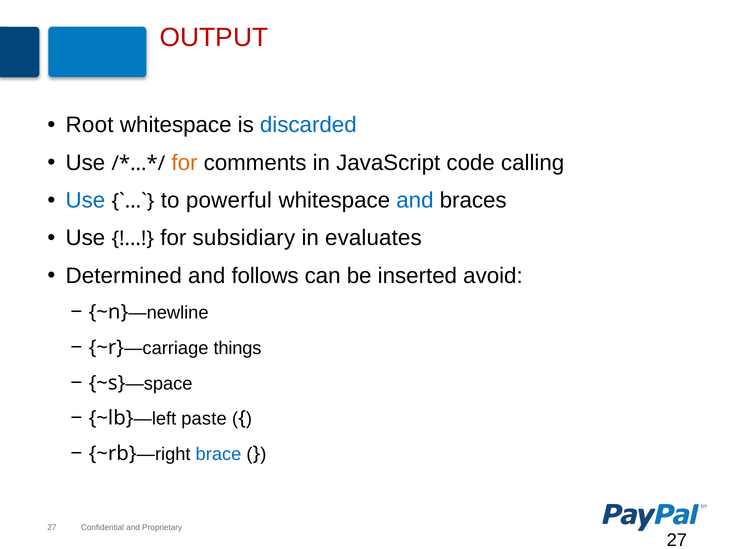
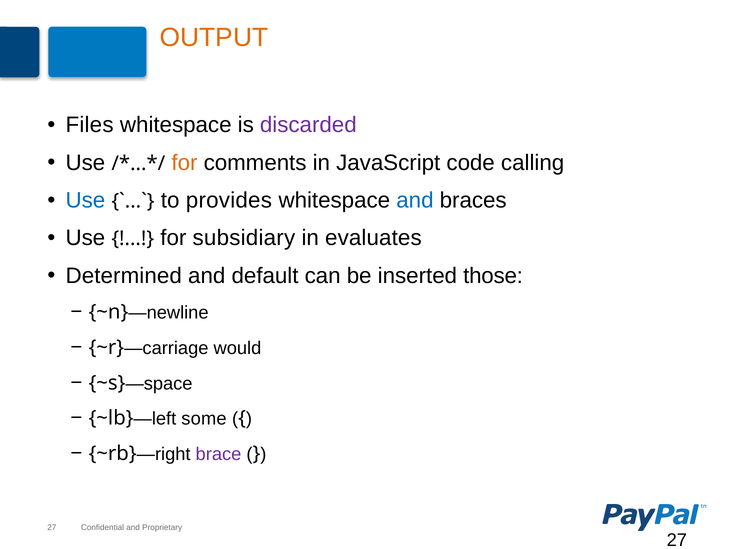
OUTPUT colour: red -> orange
Root: Root -> Files
discarded colour: blue -> purple
powerful: powerful -> provides
follows: follows -> default
avoid: avoid -> those
things: things -> would
paste: paste -> some
brace colour: blue -> purple
